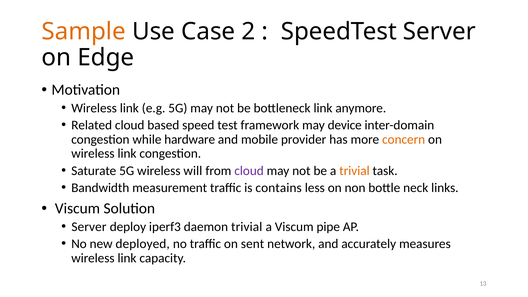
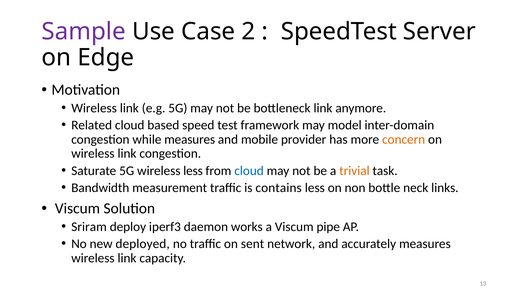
Sample colour: orange -> purple
device: device -> model
while hardware: hardware -> measures
wireless will: will -> less
cloud at (249, 171) colour: purple -> blue
Server at (89, 227): Server -> Sriram
daemon trivial: trivial -> works
